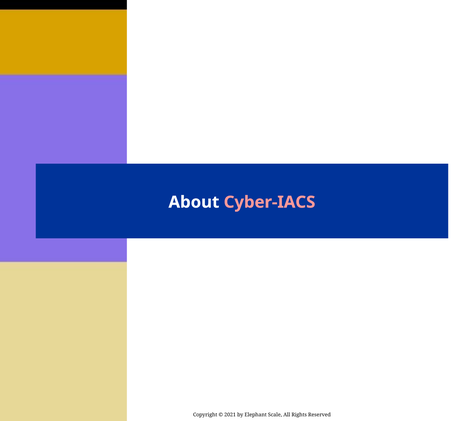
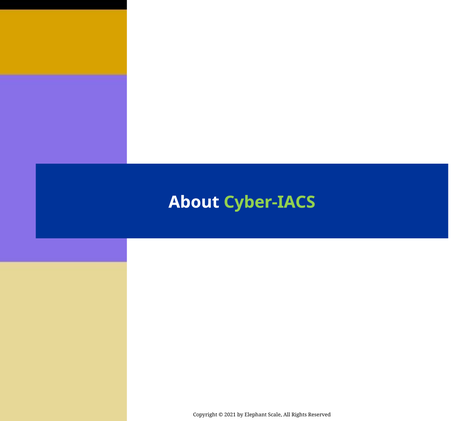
Cyber-IACS colour: pink -> light green
